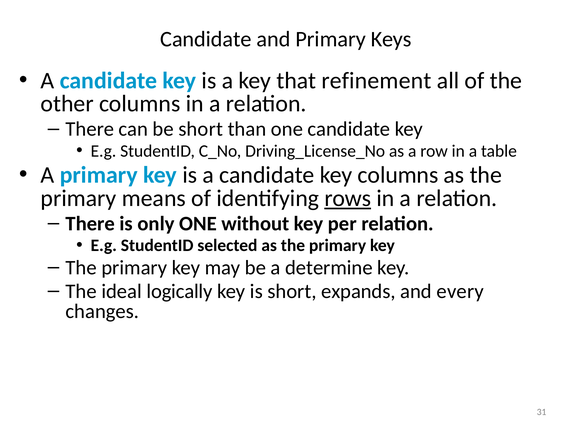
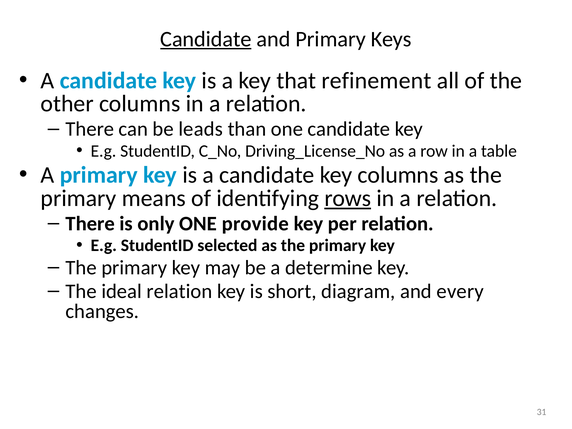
Candidate at (206, 39) underline: none -> present
be short: short -> leads
without: without -> provide
ideal logically: logically -> relation
expands: expands -> diagram
